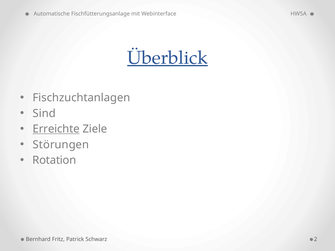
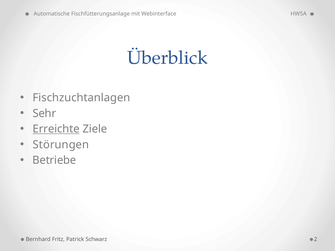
Überblick underline: present -> none
Sind: Sind -> Sehr
Rotation: Rotation -> Betriebe
